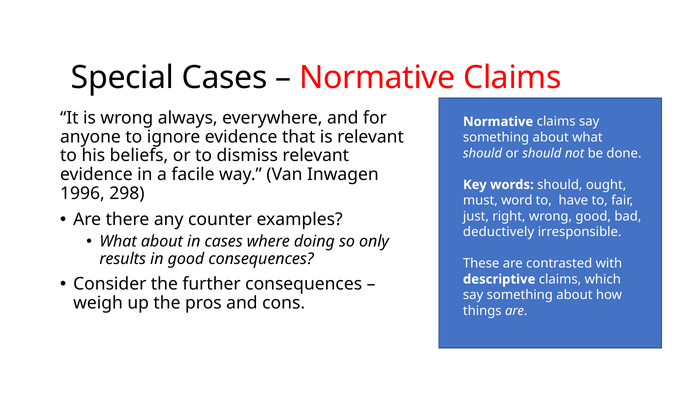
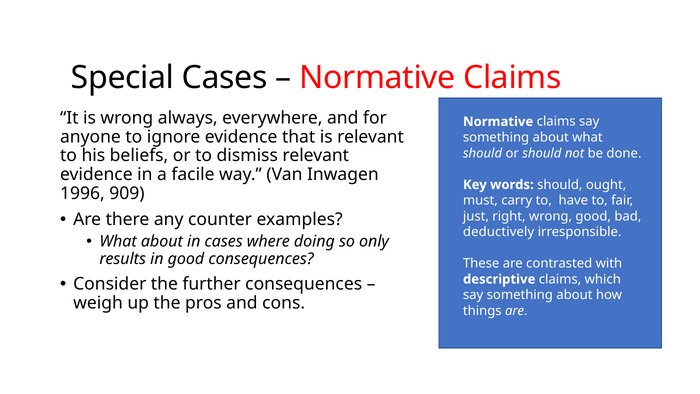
298: 298 -> 909
word: word -> carry
